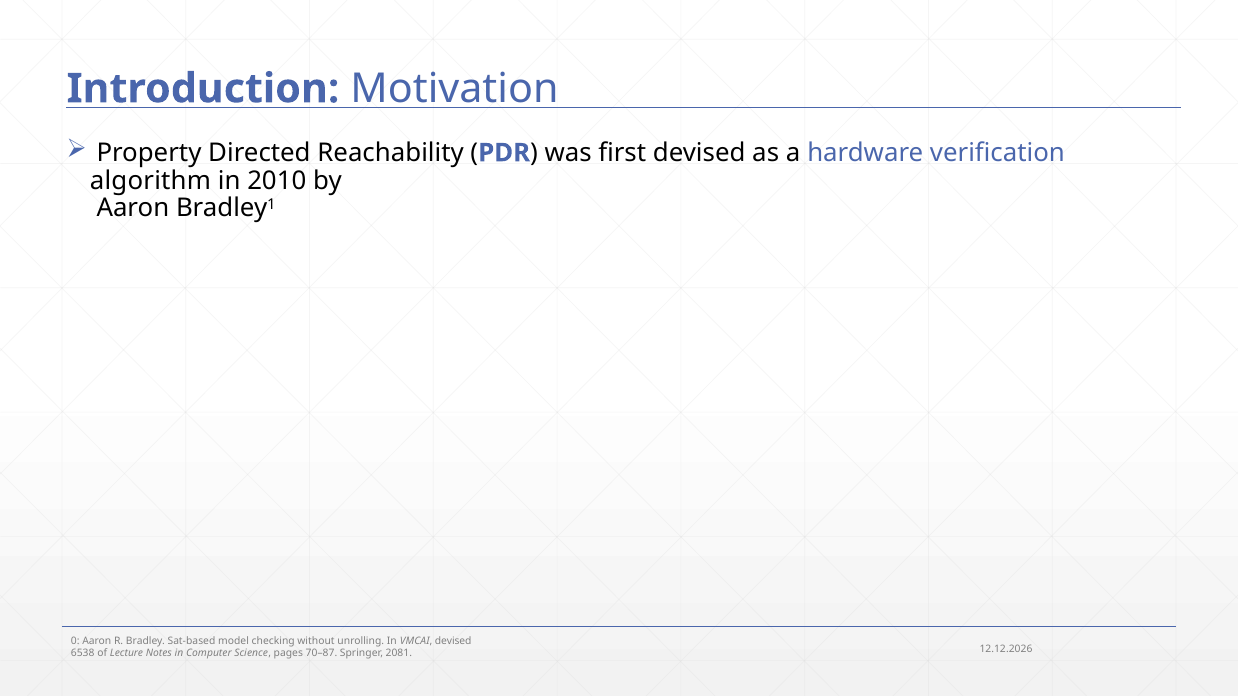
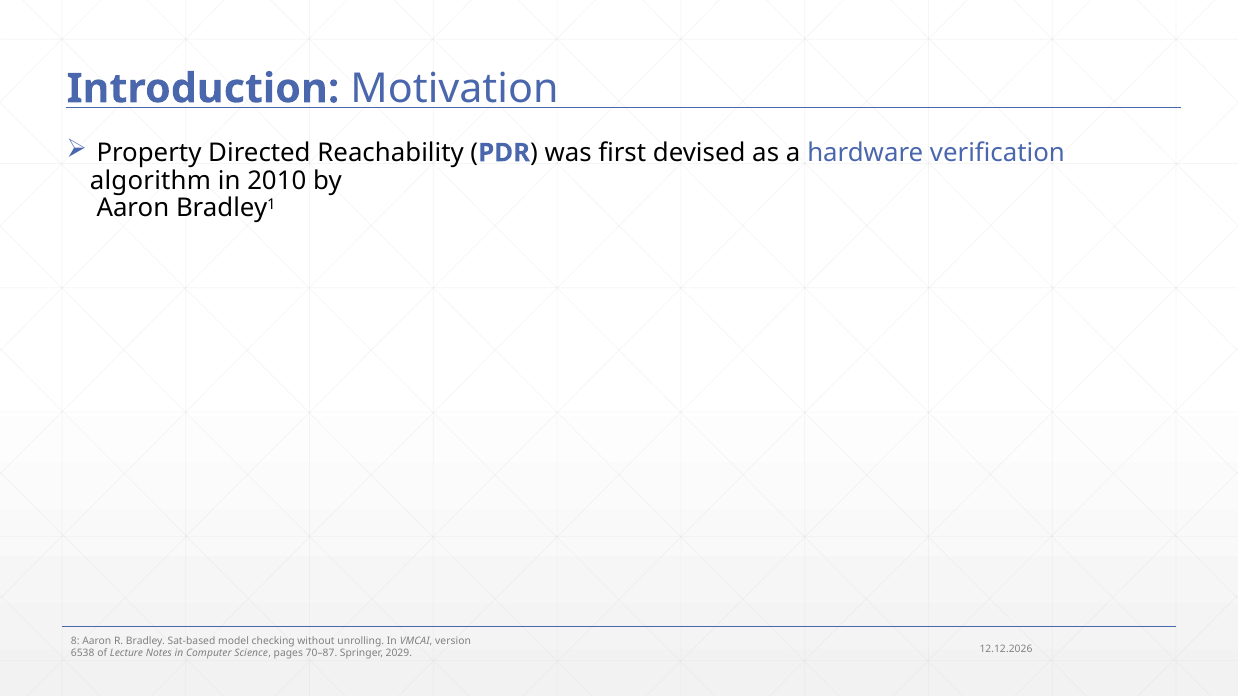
0: 0 -> 8
VMCAI devised: devised -> version
2081: 2081 -> 2029
